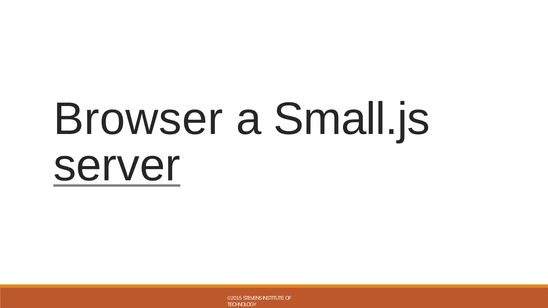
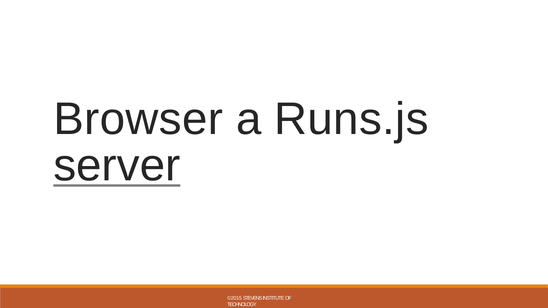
Small.js: Small.js -> Runs.js
